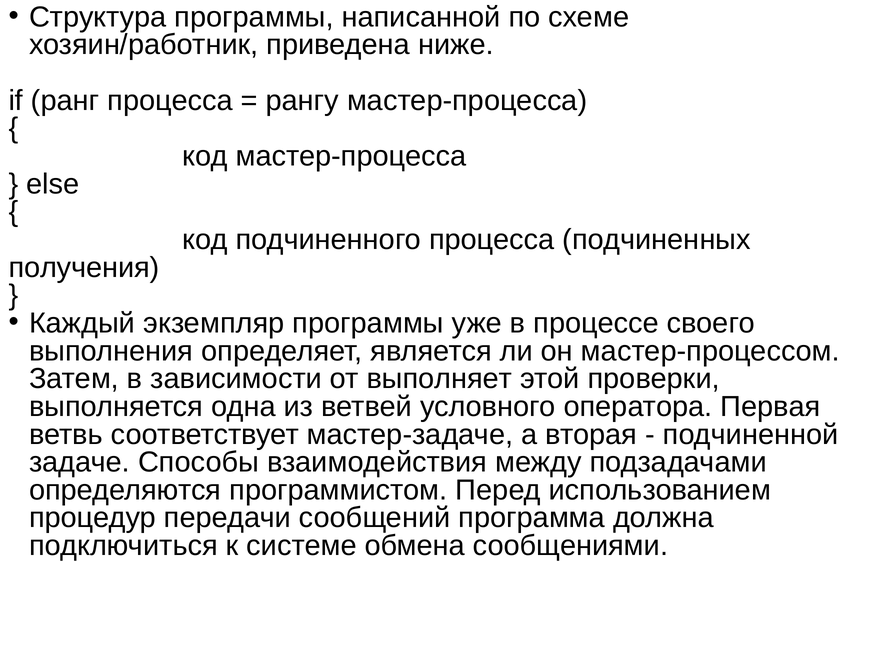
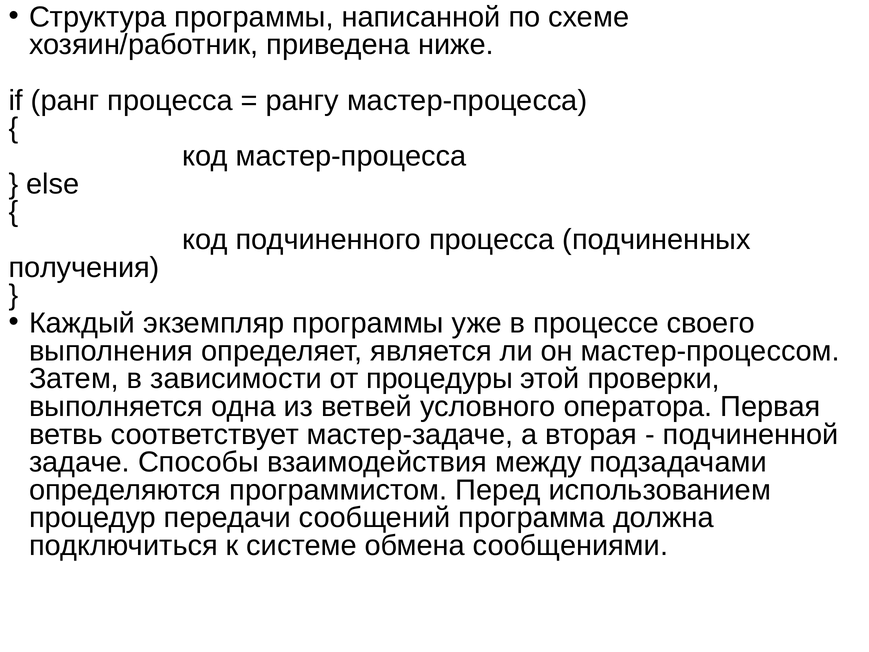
выполняет: выполняет -> процедуры
